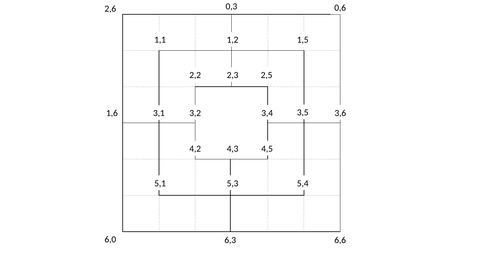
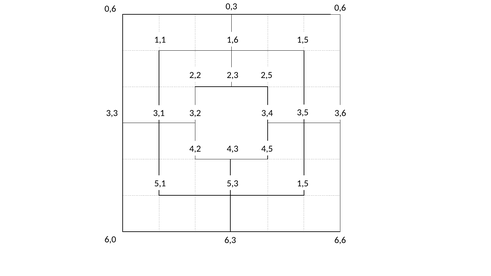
2,6 at (110, 9): 2,6 -> 0,6
1,2: 1,2 -> 1,6
1,6: 1,6 -> 3,3
5,3 5,4: 5,4 -> 1,5
